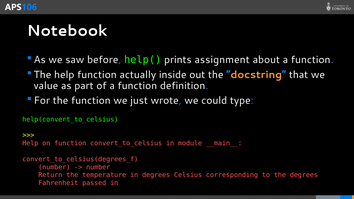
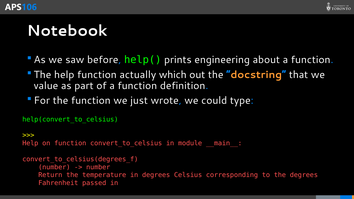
assignment: assignment -> engineering
inside: inside -> which
